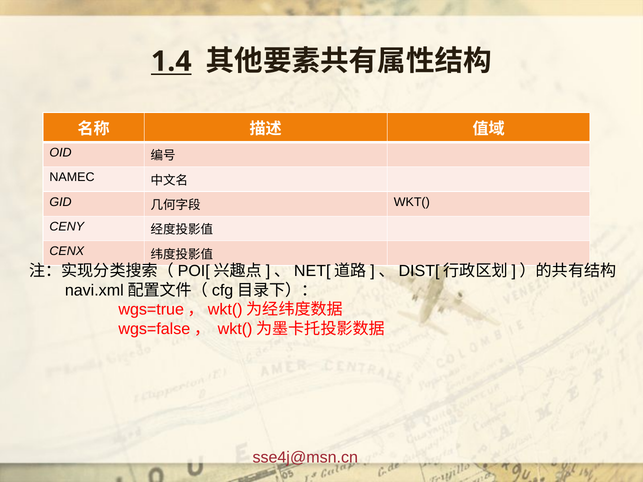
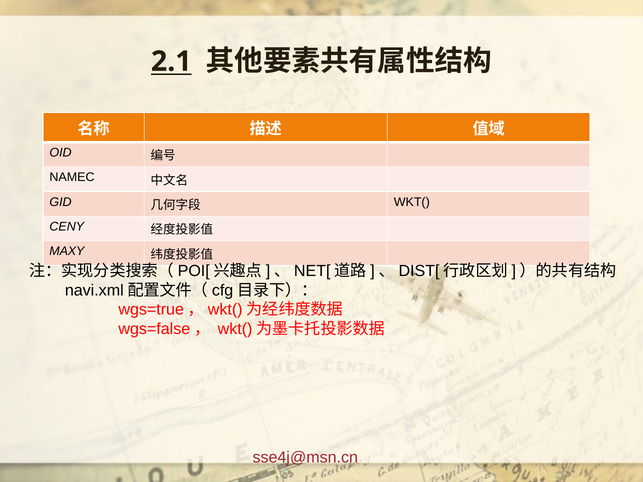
1.4: 1.4 -> 2.1
CENX: CENX -> MAXY
